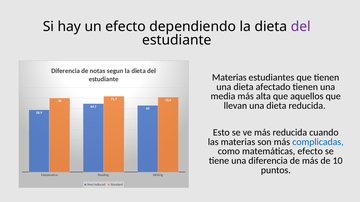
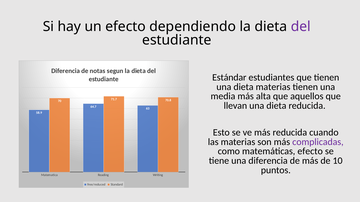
Materias at (229, 78): Materias -> Estándar
dieta afectado: afectado -> materias
complicadas colour: blue -> purple
